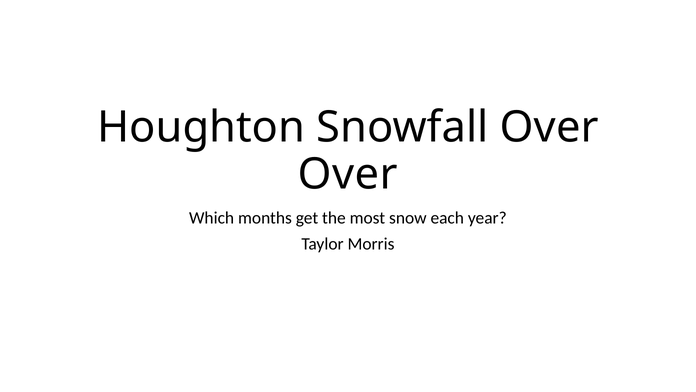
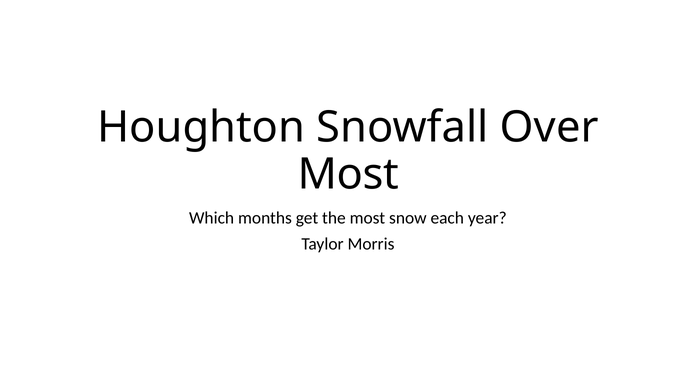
Over at (348, 174): Over -> Most
